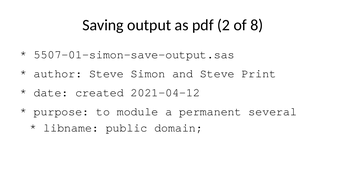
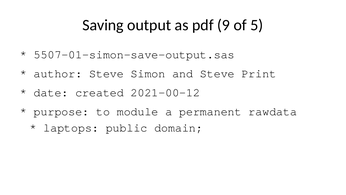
2: 2 -> 9
8: 8 -> 5
2021-04-12: 2021-04-12 -> 2021-00-12
several: several -> rawdata
libname: libname -> laptops
